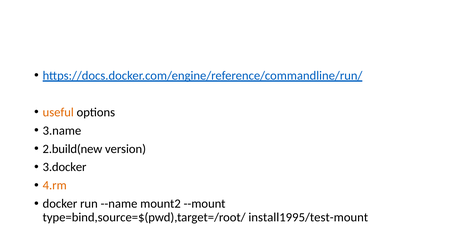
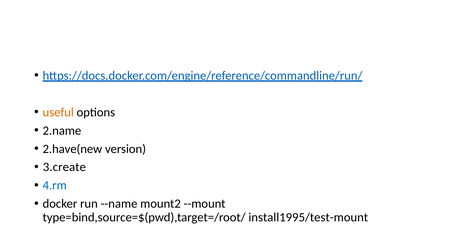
3.name: 3.name -> 2.name
2.build(new: 2.build(new -> 2.have(new
3.docker: 3.docker -> 3.create
4.rm colour: orange -> blue
